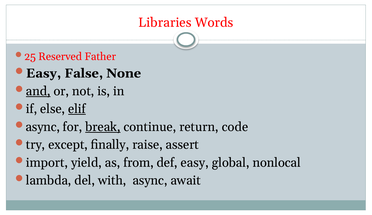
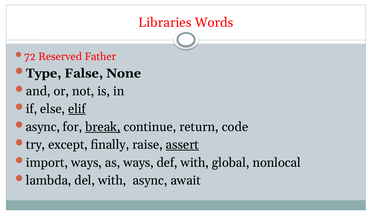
25: 25 -> 72
Easy at (44, 73): Easy -> Type
and underline: present -> none
assert underline: none -> present
import yield: yield -> ways
as from: from -> ways
def easy: easy -> with
